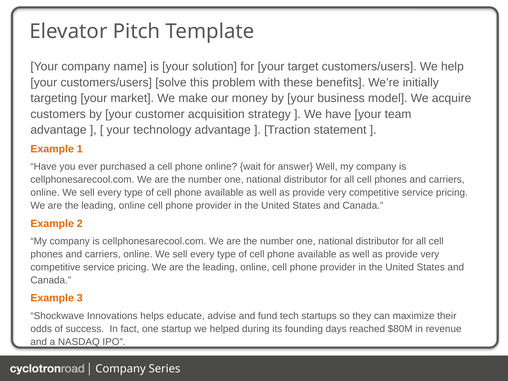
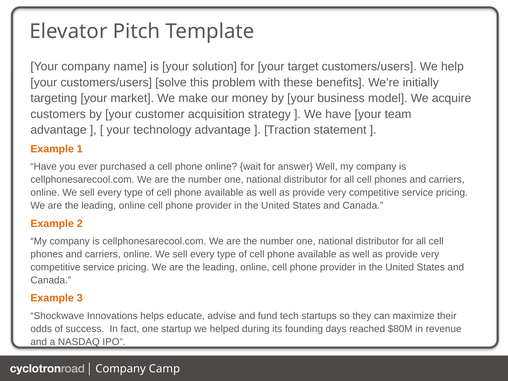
Series: Series -> Camp
